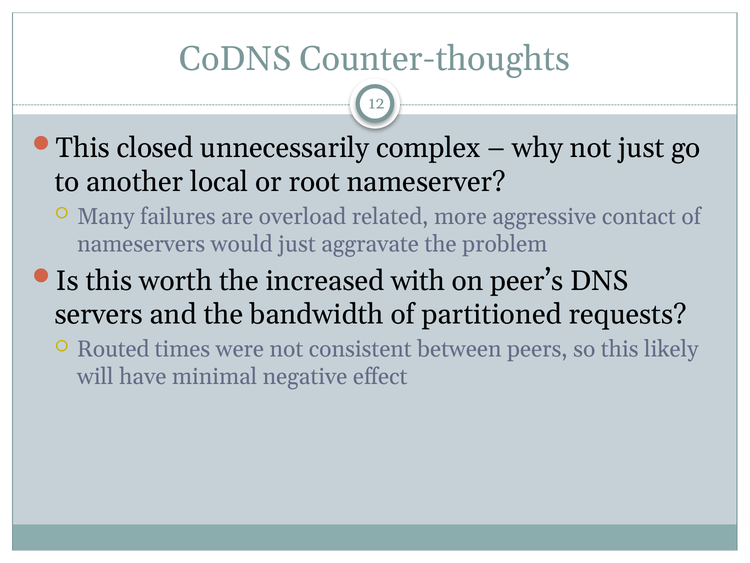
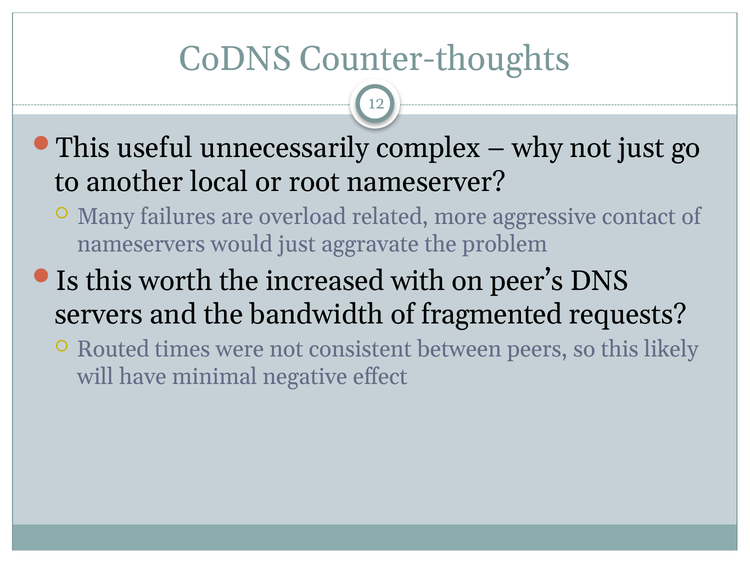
closed: closed -> useful
partitioned: partitioned -> fragmented
